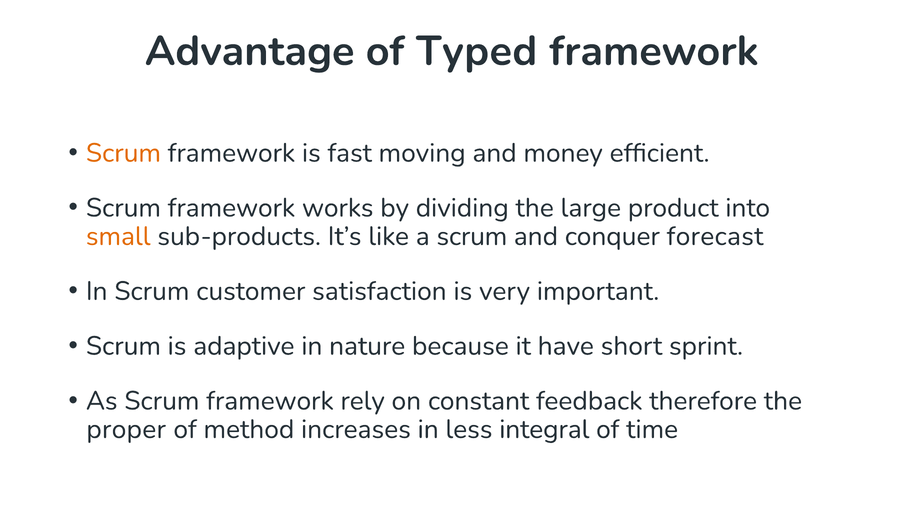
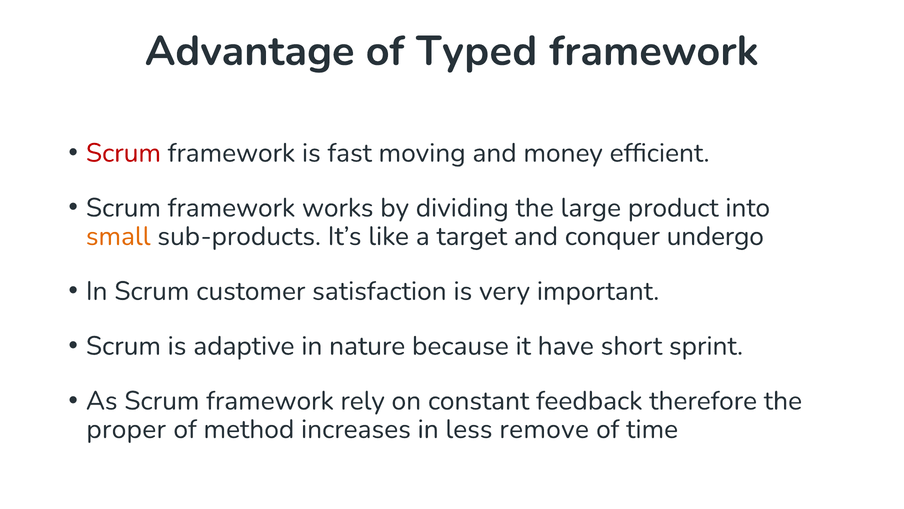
Scrum at (123, 153) colour: orange -> red
a scrum: scrum -> target
forecast: forecast -> undergo
integral: integral -> remove
